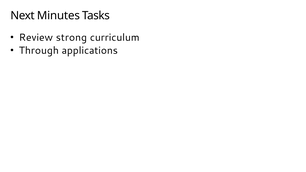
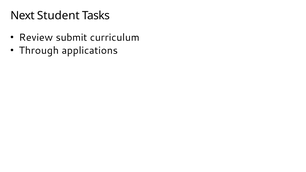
Minutes: Minutes -> Student
strong: strong -> submit
